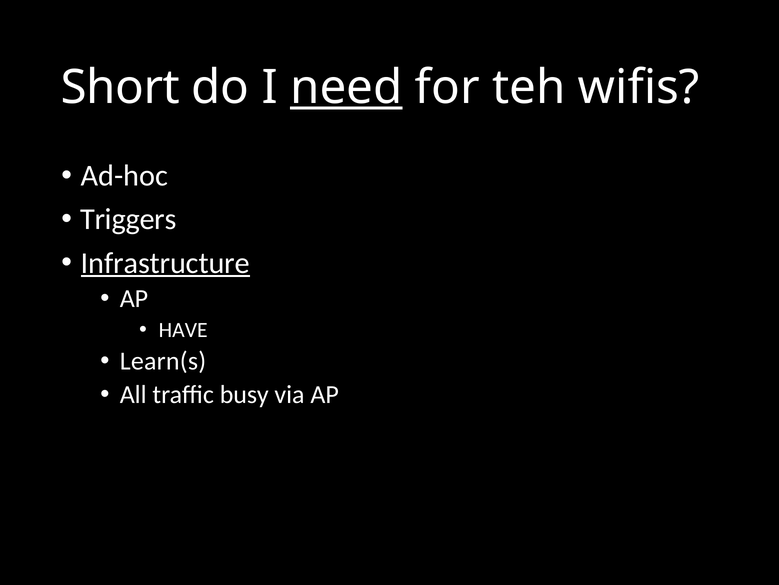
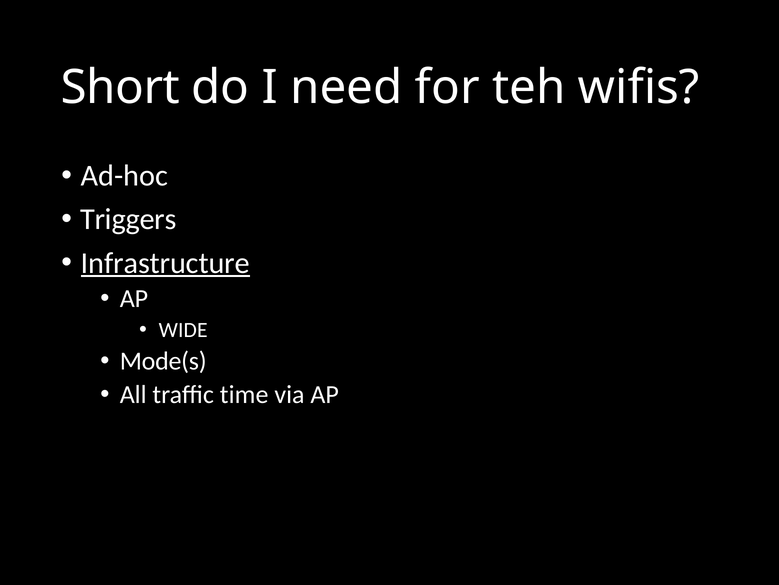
need underline: present -> none
HAVE: HAVE -> WIDE
Learn(s: Learn(s -> Mode(s
busy: busy -> time
